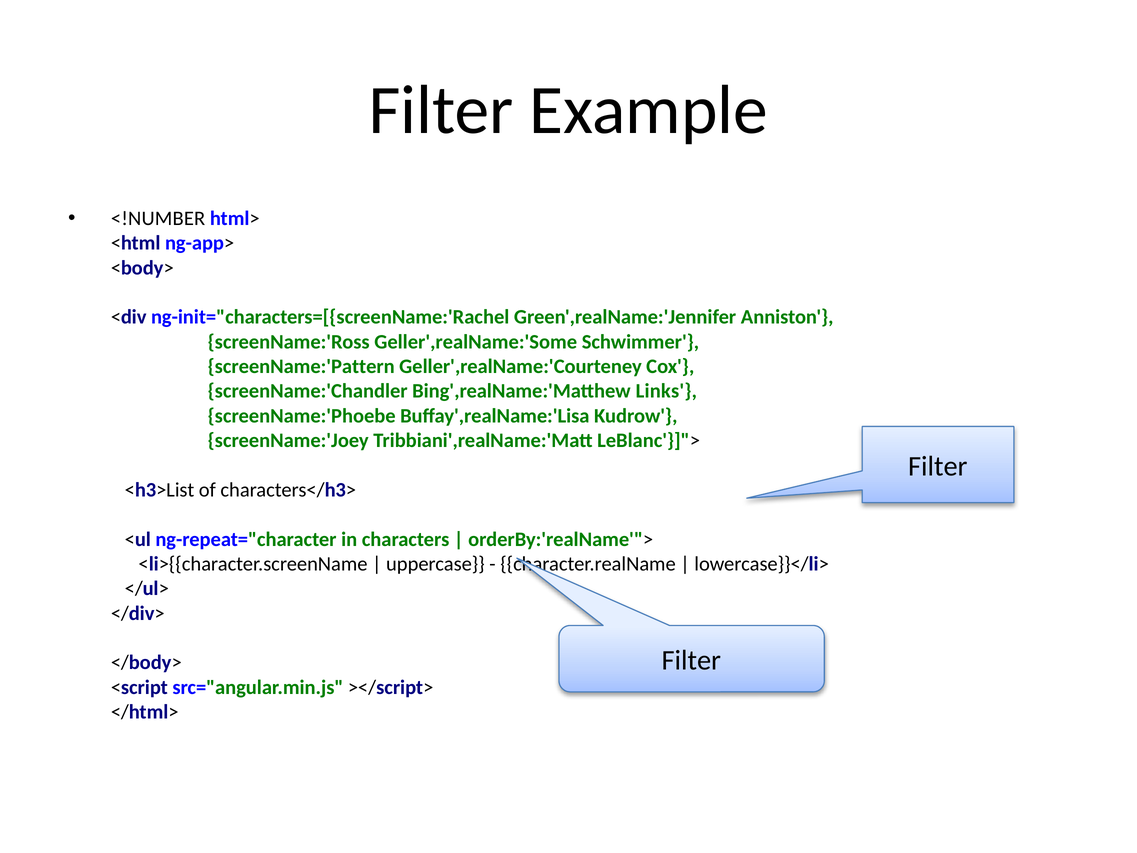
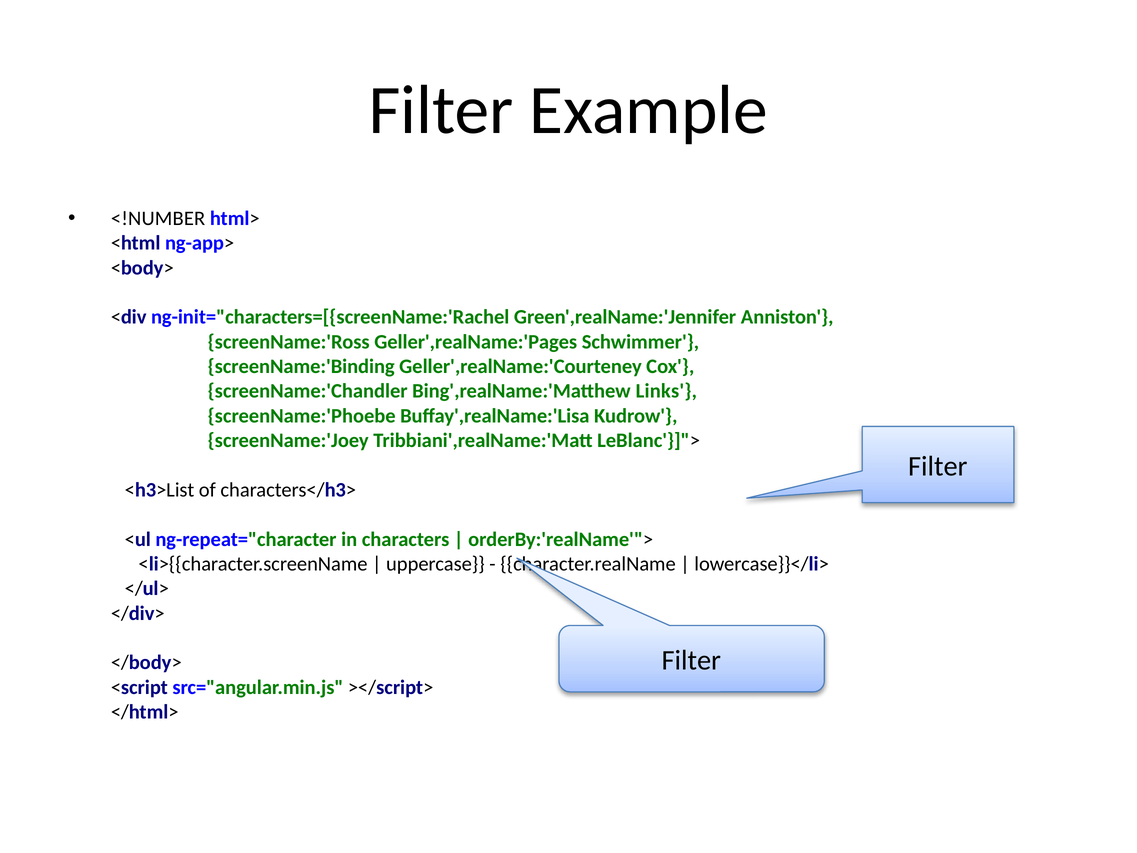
Geller',realName:'Some: Geller',realName:'Some -> Geller',realName:'Pages
screenName:'Pattern: screenName:'Pattern -> screenName:'Binding
